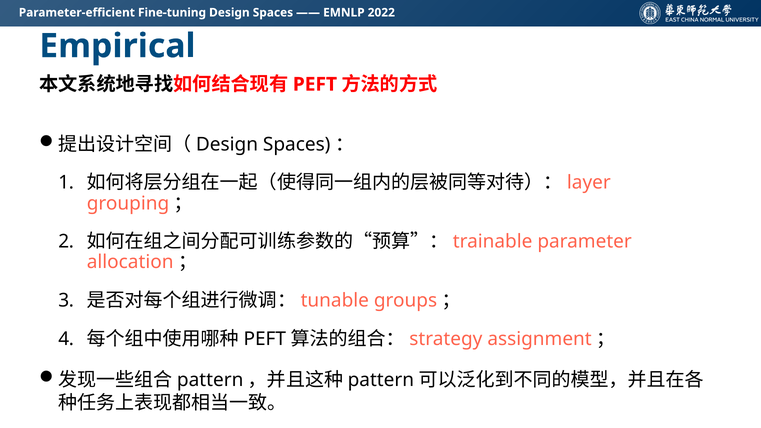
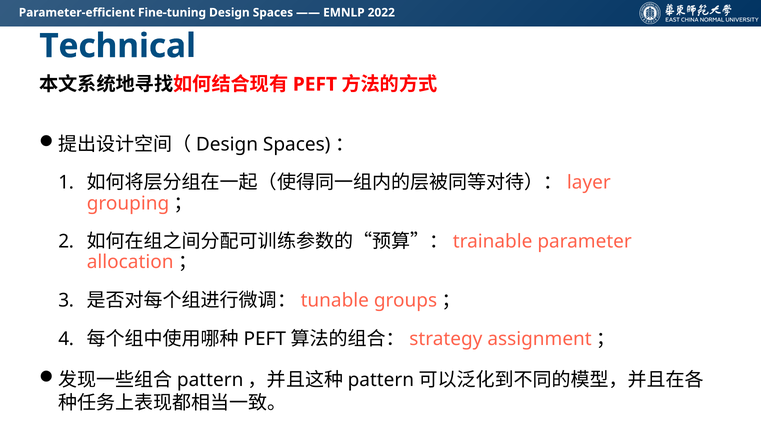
Empirical: Empirical -> Technical
